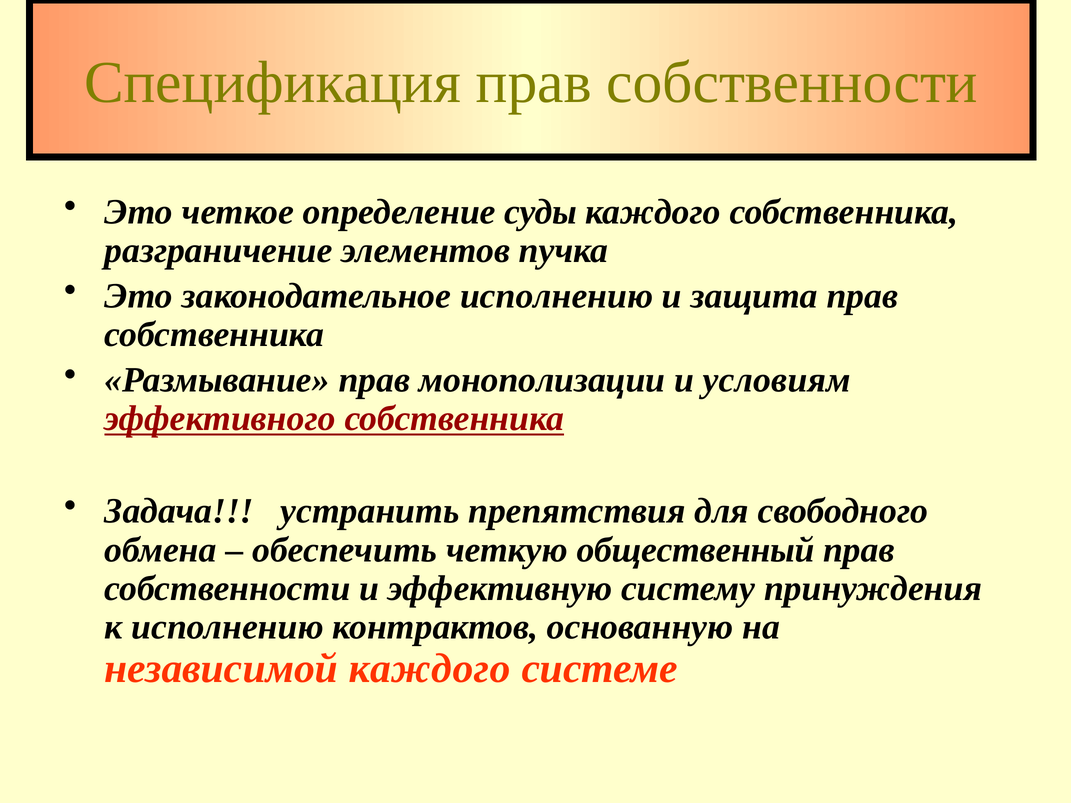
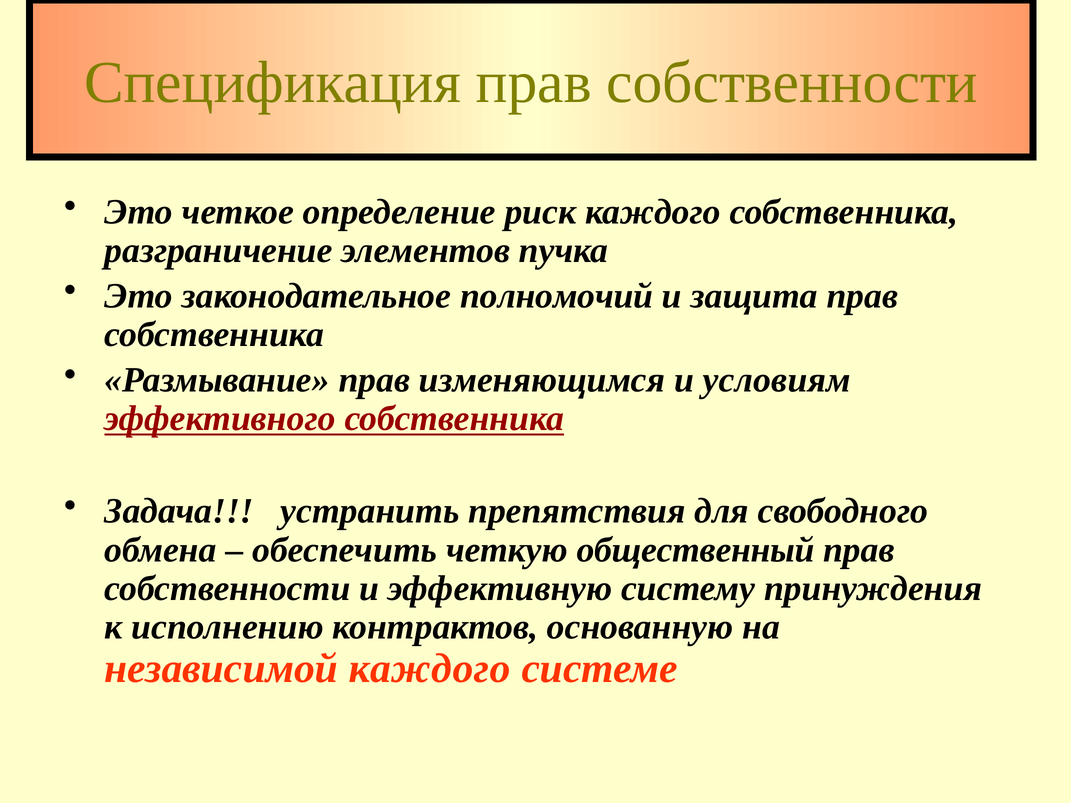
суды: суды -> риск
законодательное исполнению: исполнению -> полномочий
монополизации: монополизации -> изменяющимся
